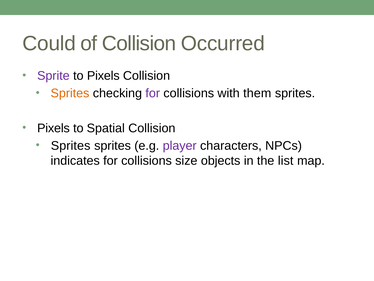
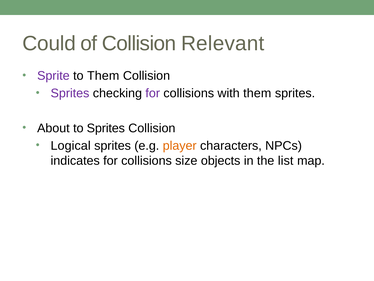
Occurred: Occurred -> Relevant
to Pixels: Pixels -> Them
Sprites at (70, 93) colour: orange -> purple
Pixels at (53, 128): Pixels -> About
to Spatial: Spatial -> Sprites
Sprites at (71, 145): Sprites -> Logical
player colour: purple -> orange
